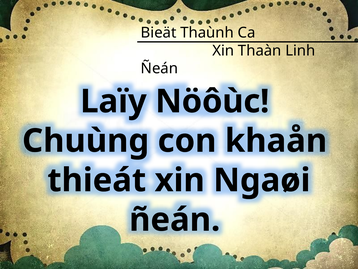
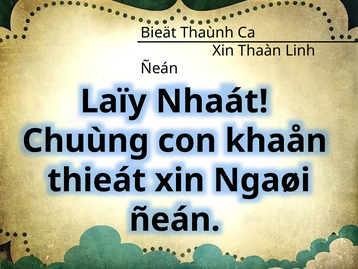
Nöôùc: Nöôùc -> Nhaát
